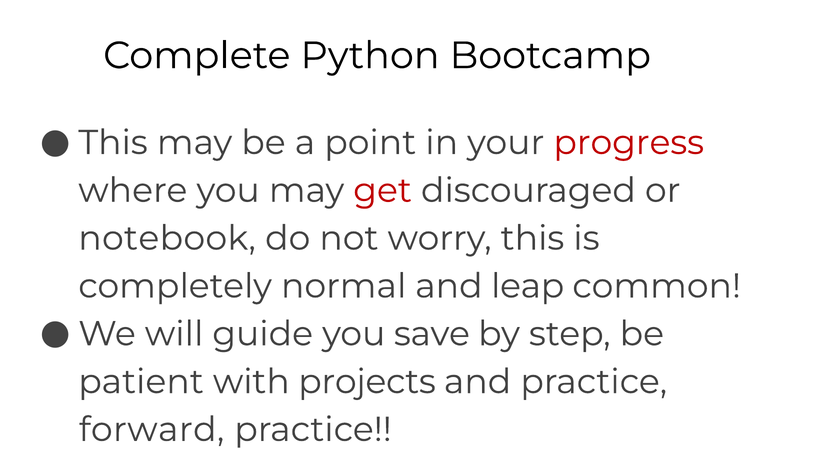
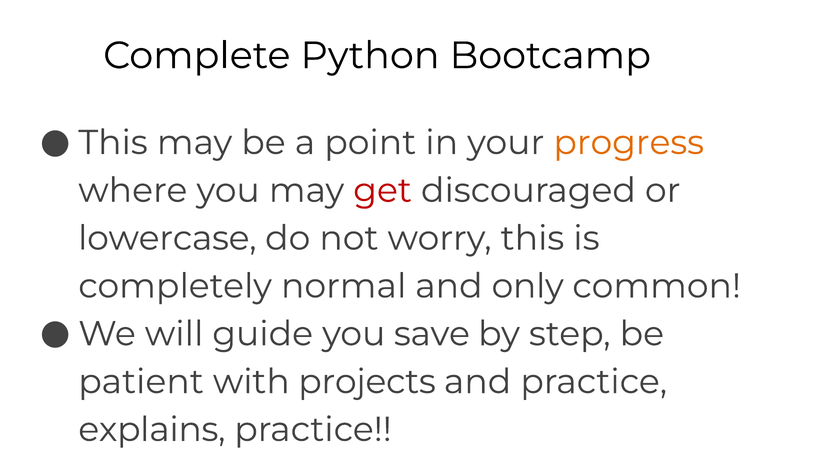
progress colour: red -> orange
notebook: notebook -> lowercase
leap: leap -> only
forward: forward -> explains
